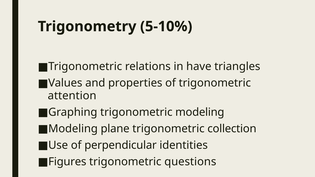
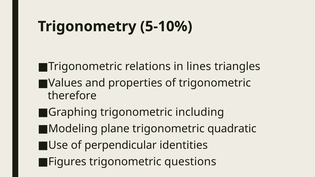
have: have -> lines
attention: attention -> therefore
trigonometric modeling: modeling -> including
collection: collection -> quadratic
